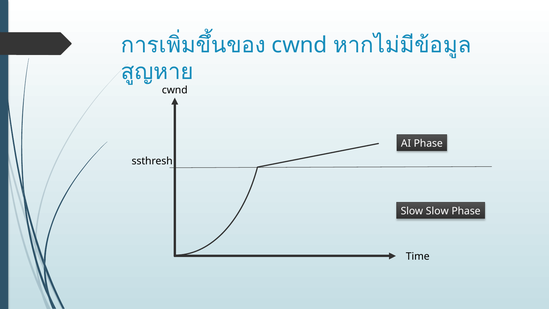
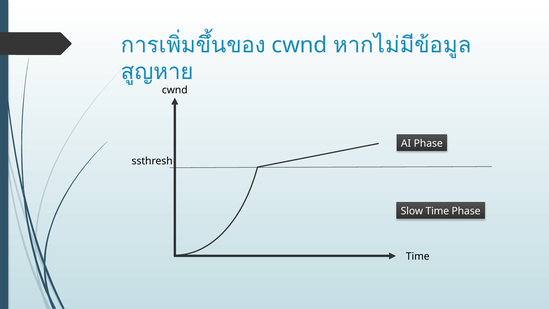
Slow Slow: Slow -> Time
